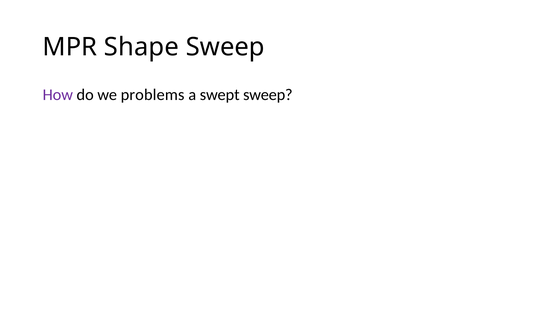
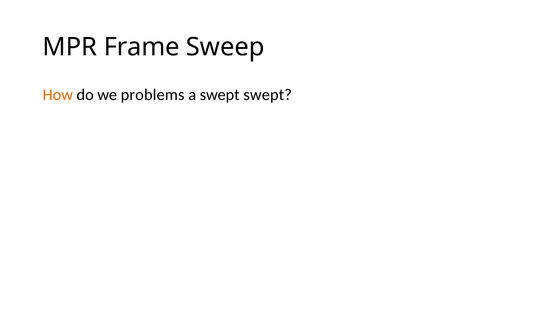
Shape: Shape -> Frame
How colour: purple -> orange
swept sweep: sweep -> swept
